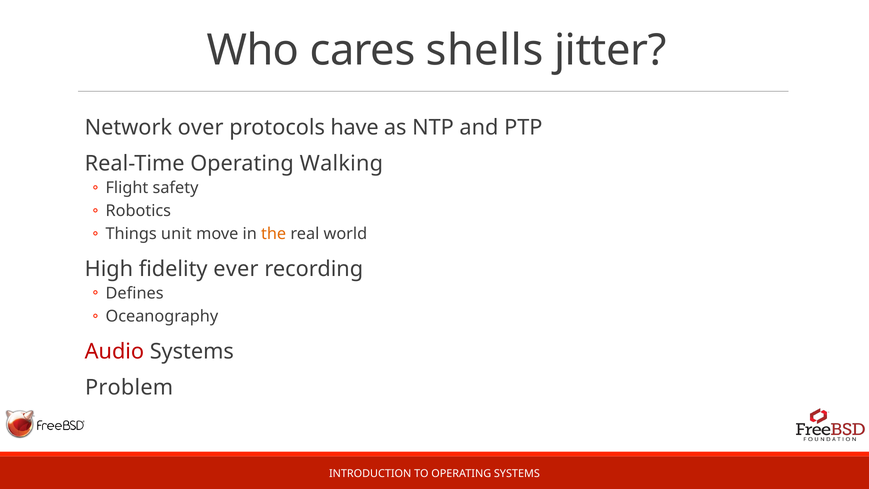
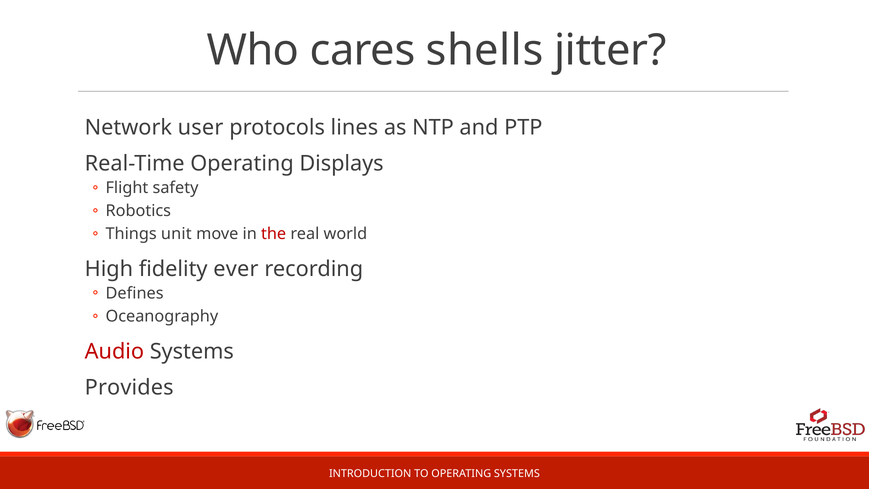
over: over -> user
have: have -> lines
Walking: Walking -> Displays
the colour: orange -> red
Problem: Problem -> Provides
